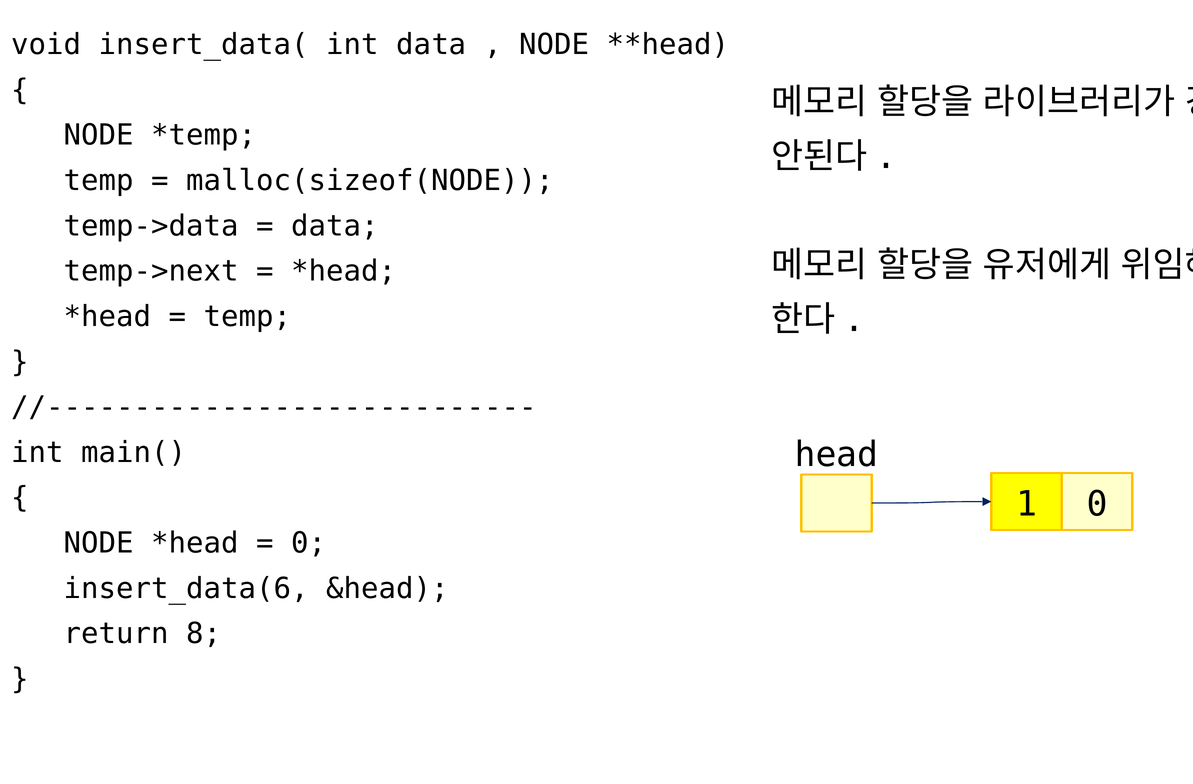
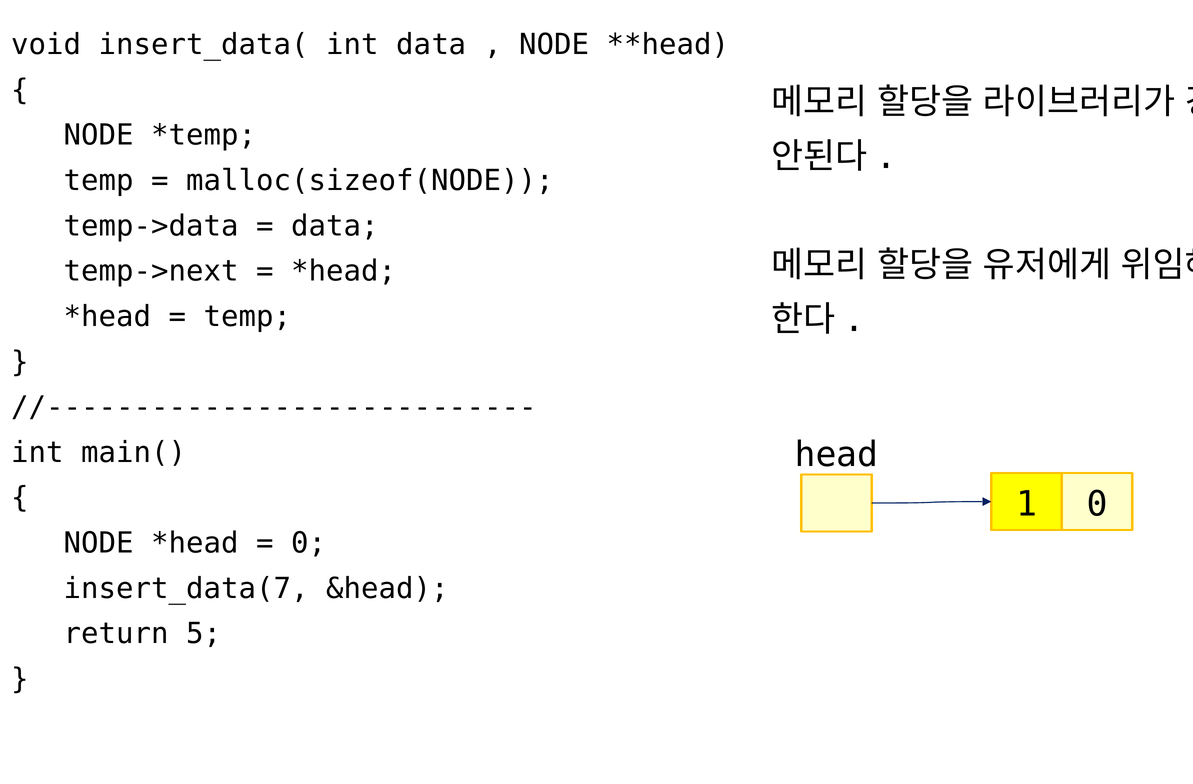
insert_data(6: insert_data(6 -> insert_data(7
8: 8 -> 5
